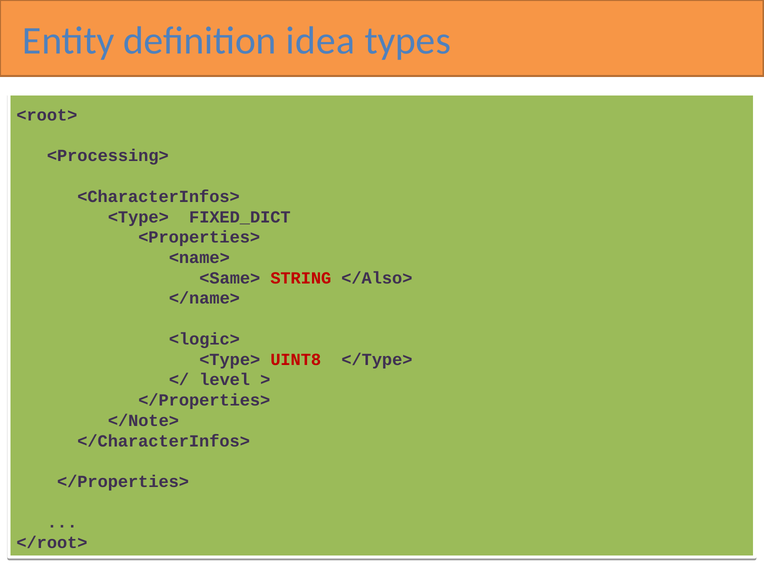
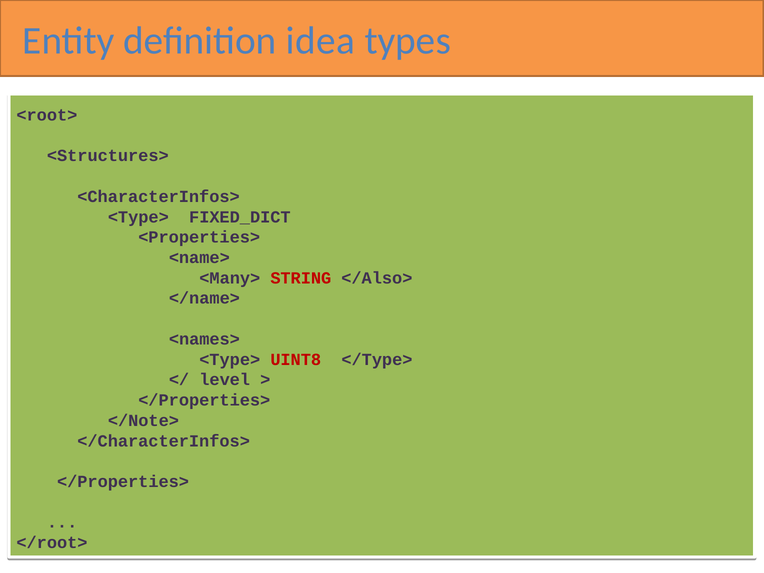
<Processing>: <Processing> -> <Structures>
<Same>: <Same> -> <Many>
<logic>: <logic> -> <names>
